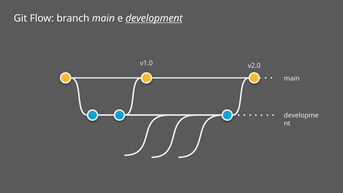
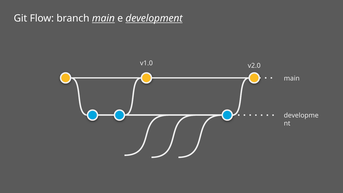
main at (103, 18) underline: none -> present
